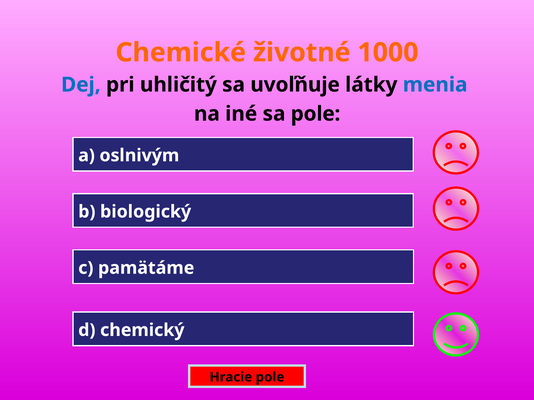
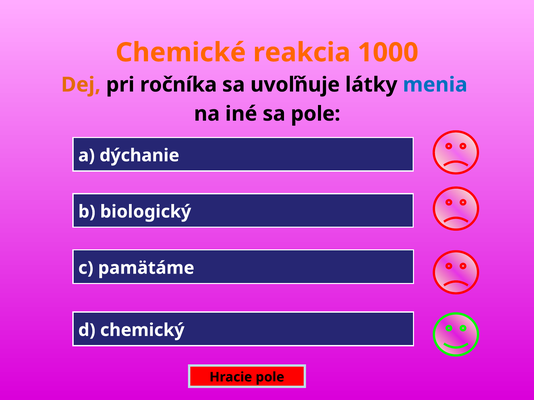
životné: životné -> reakcia
Dej colour: blue -> orange
uhličitý: uhličitý -> ročníka
oslnivým: oslnivým -> dýchanie
